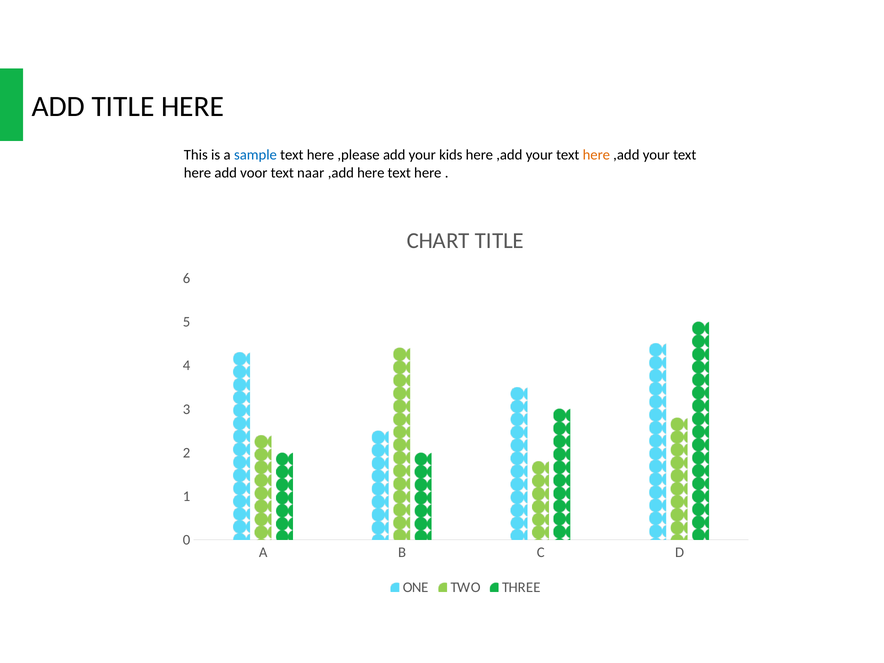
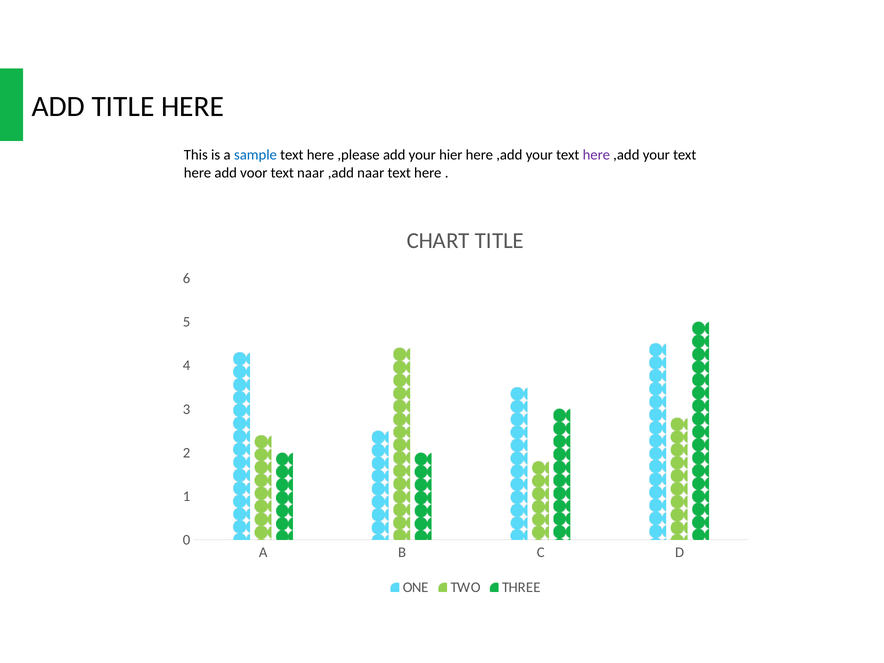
kids: kids -> hier
here at (596, 155) colour: orange -> purple
,add here: here -> naar
